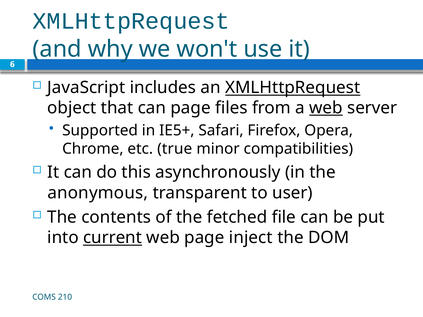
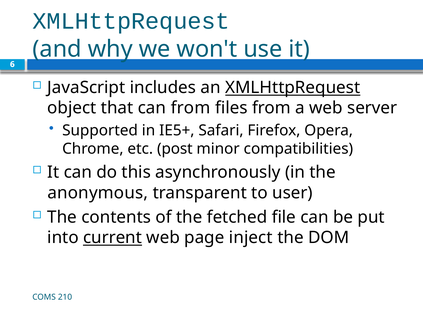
can page: page -> from
web at (326, 108) underline: present -> none
true: true -> post
